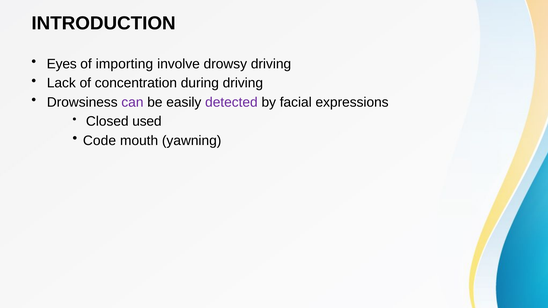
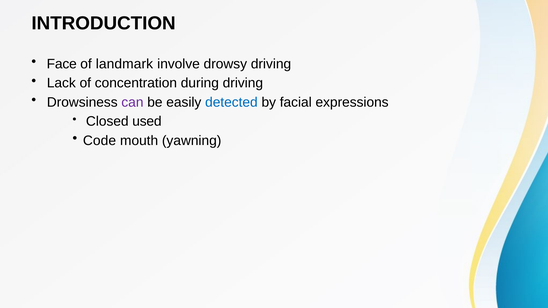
Eyes: Eyes -> Face
importing: importing -> landmark
detected colour: purple -> blue
